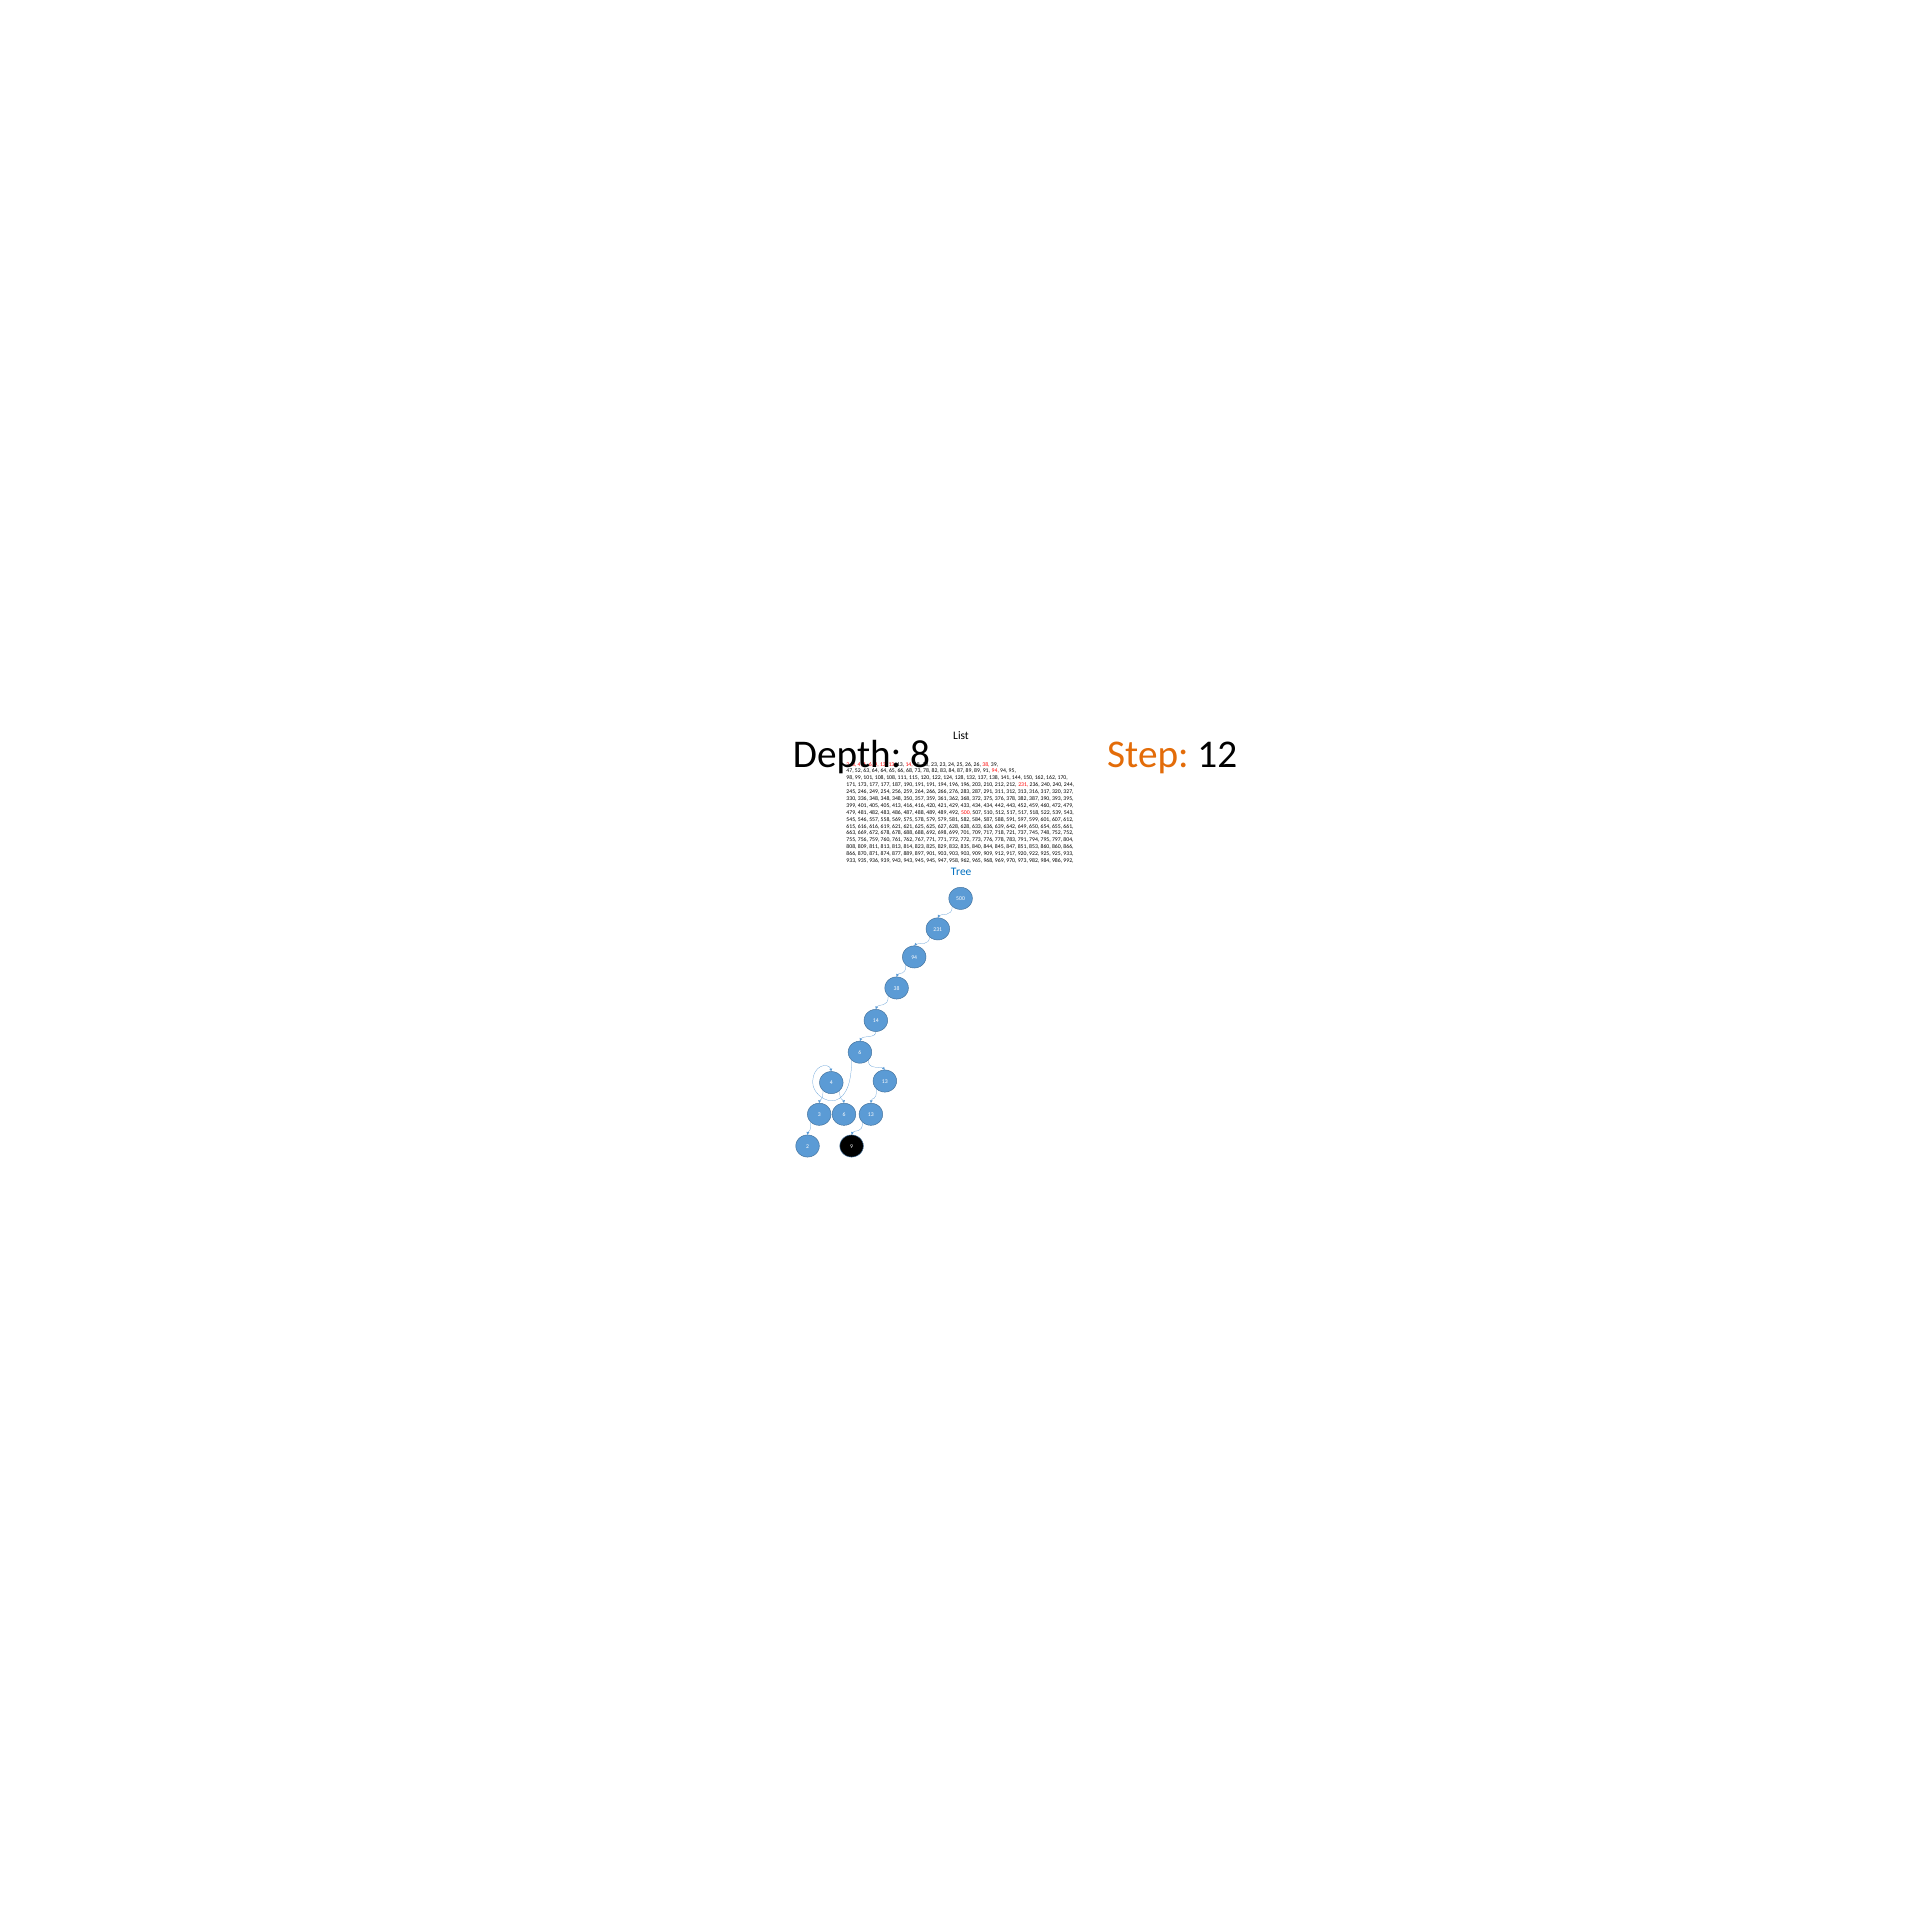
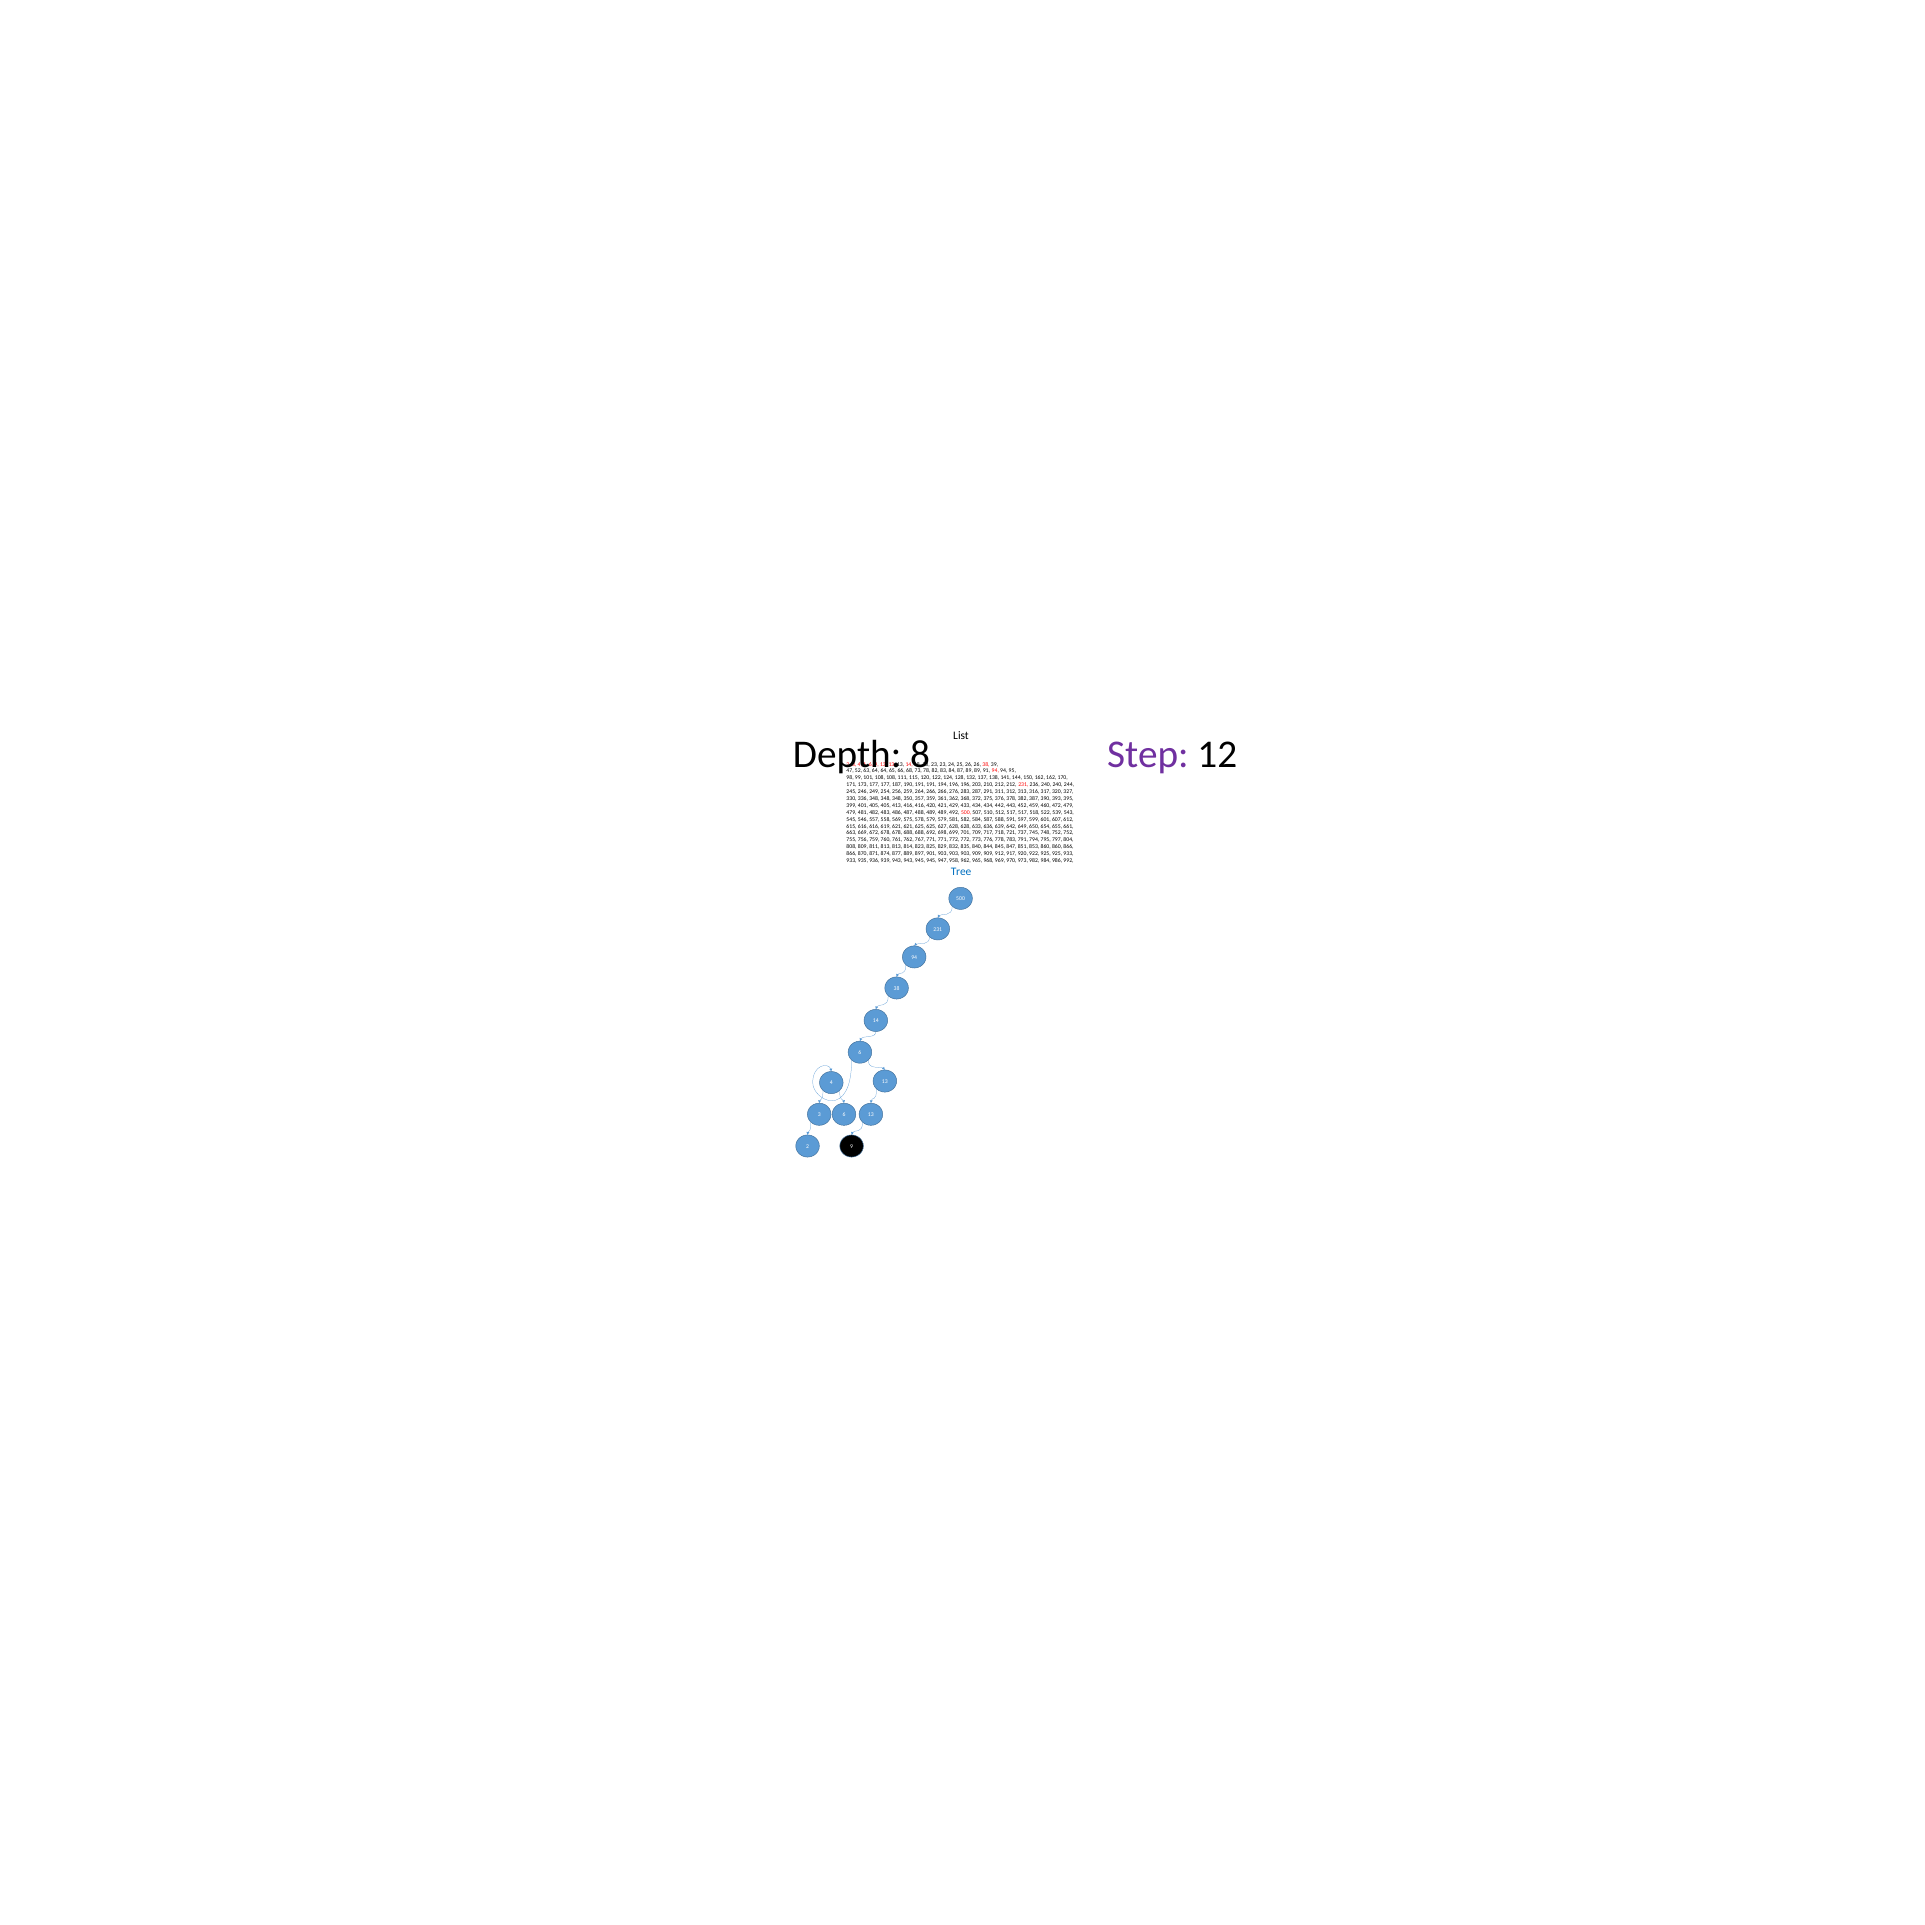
Step colour: orange -> purple
